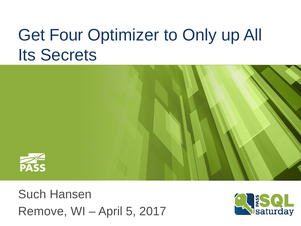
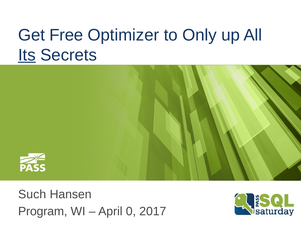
Four: Four -> Free
Its underline: none -> present
Remove: Remove -> Program
5: 5 -> 0
